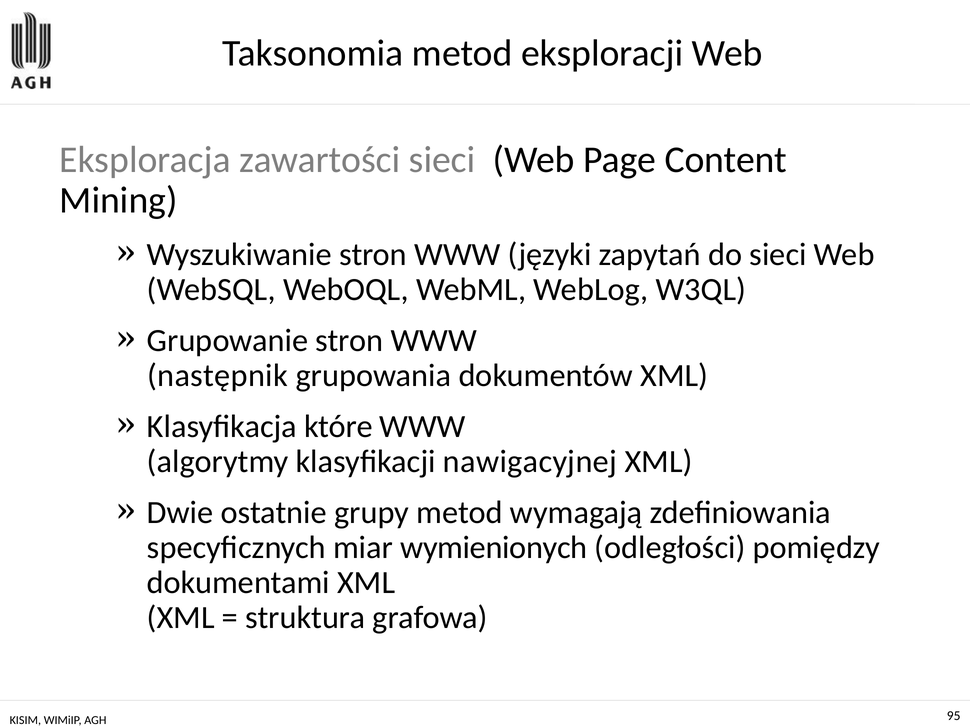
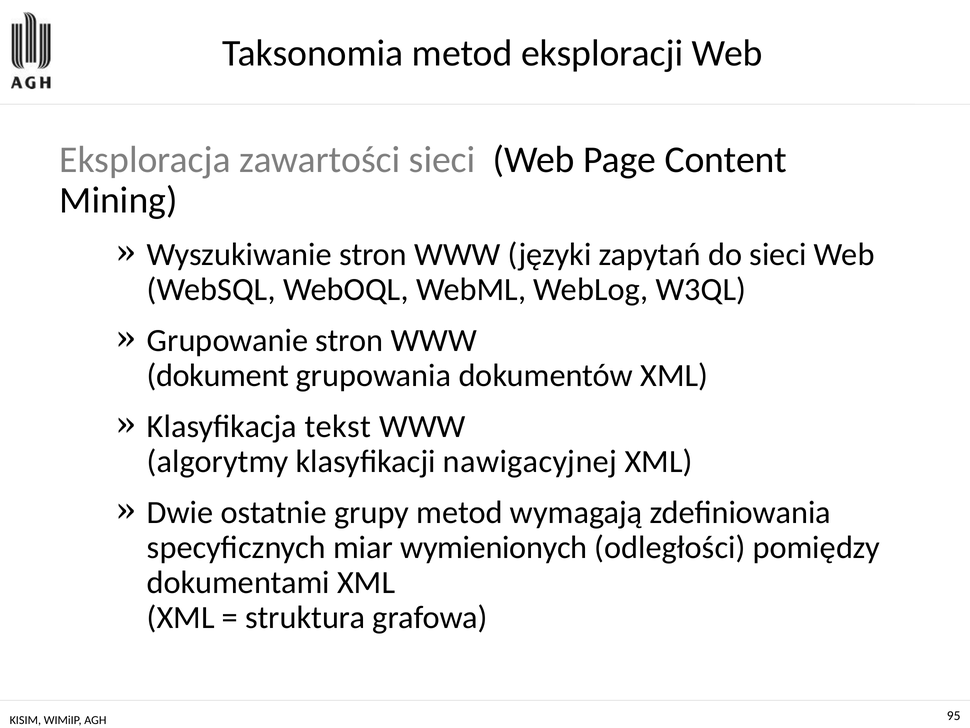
następnik: następnik -> dokument
które: które -> tekst
